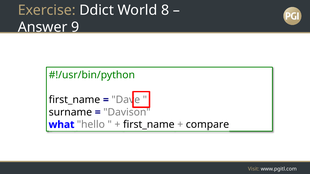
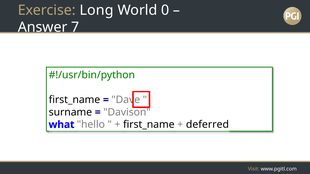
Ddict: Ddict -> Long
8: 8 -> 0
9: 9 -> 7
compare: compare -> deferred
